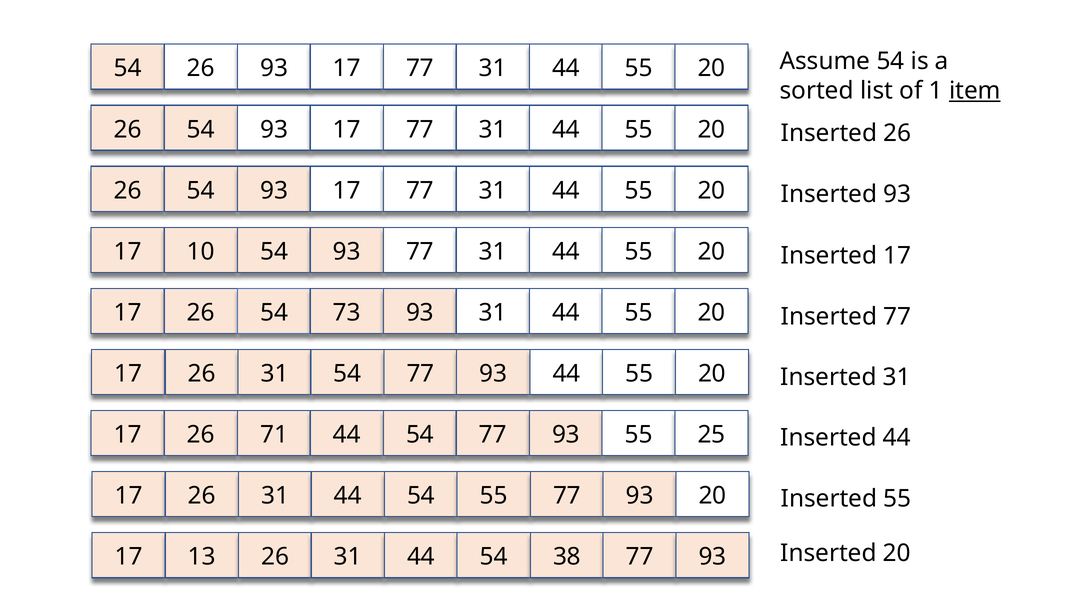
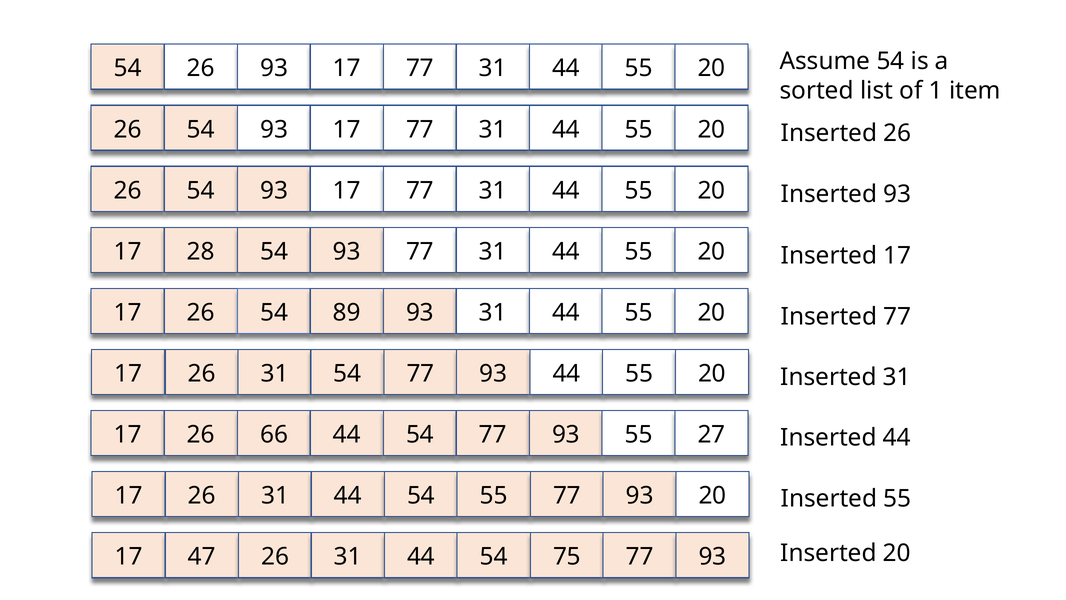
item underline: present -> none
10: 10 -> 28
73: 73 -> 89
71: 71 -> 66
25: 25 -> 27
13: 13 -> 47
38: 38 -> 75
